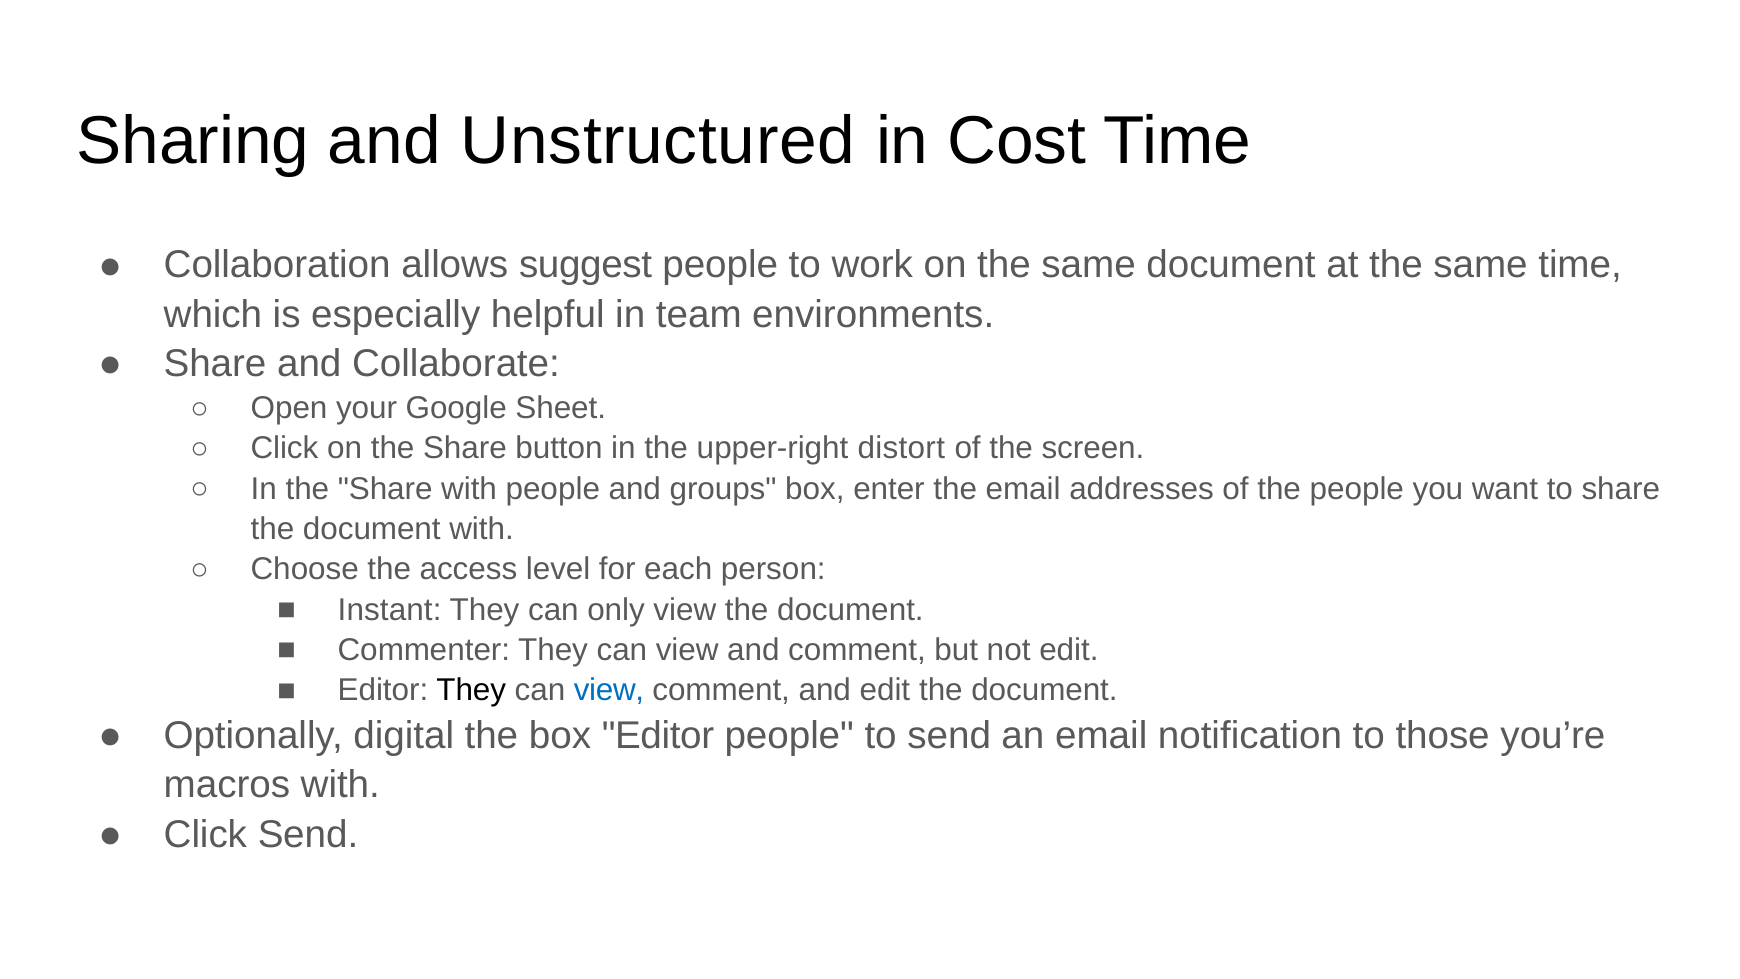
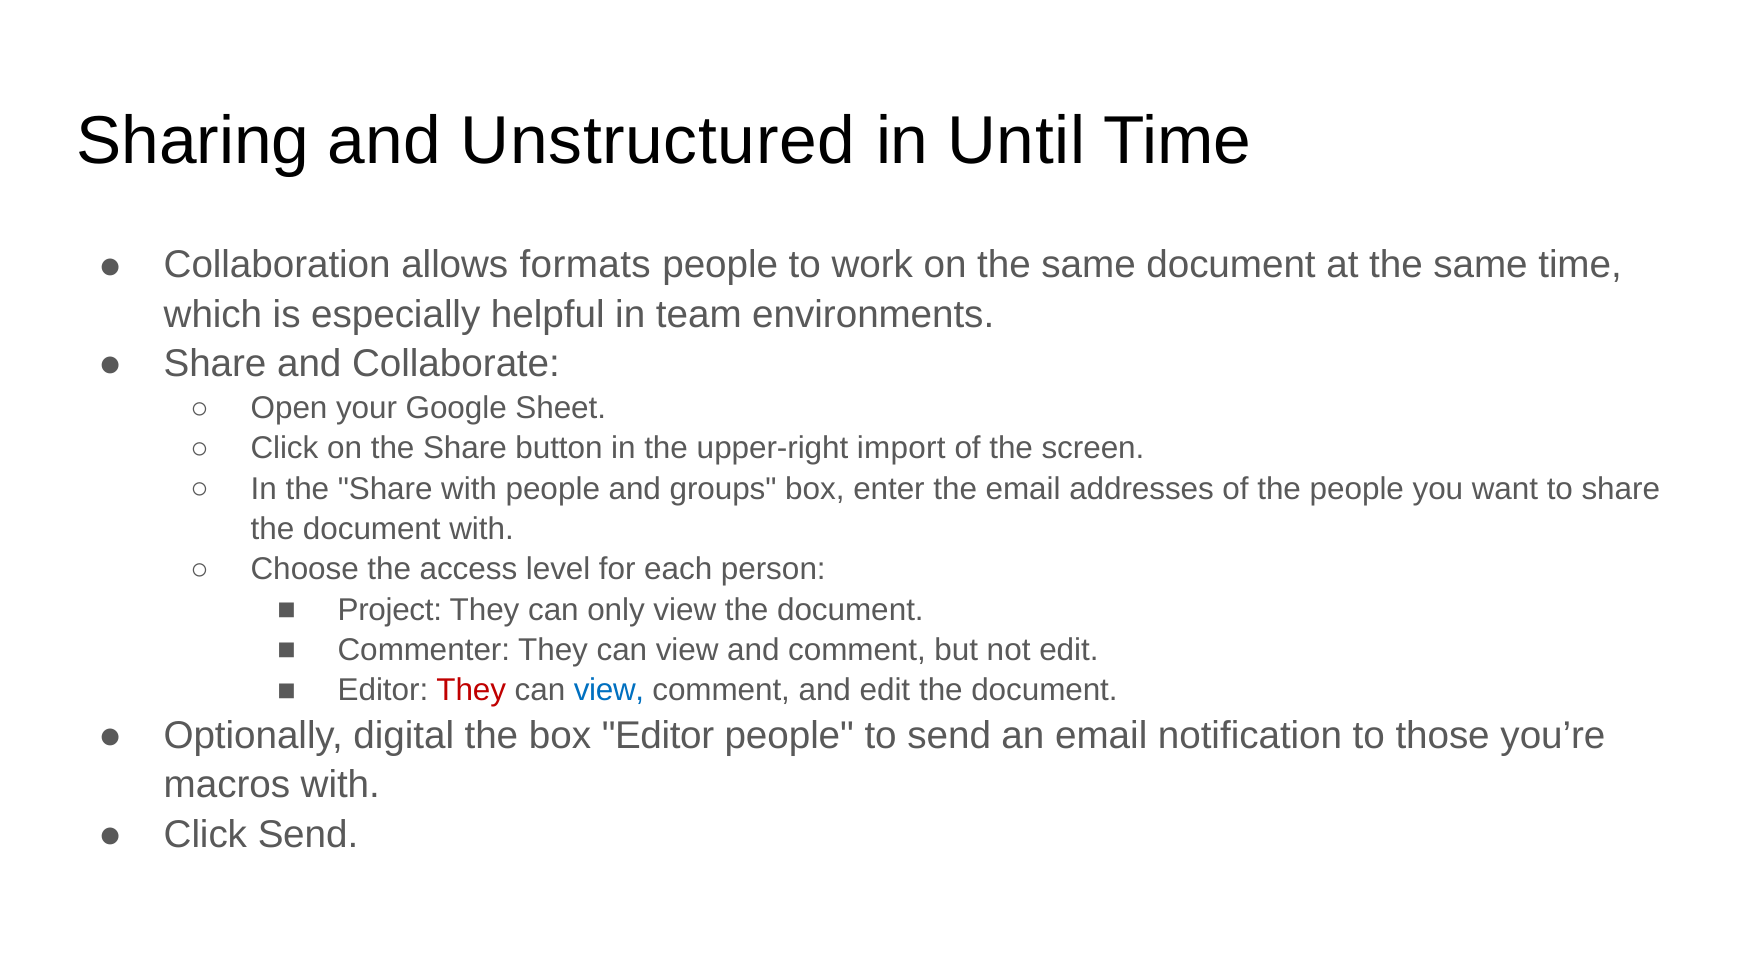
Cost: Cost -> Until
suggest: suggest -> formats
distort: distort -> import
Instant: Instant -> Project
They at (471, 690) colour: black -> red
